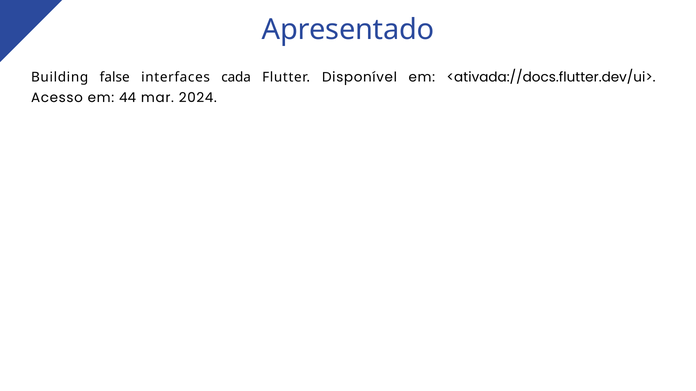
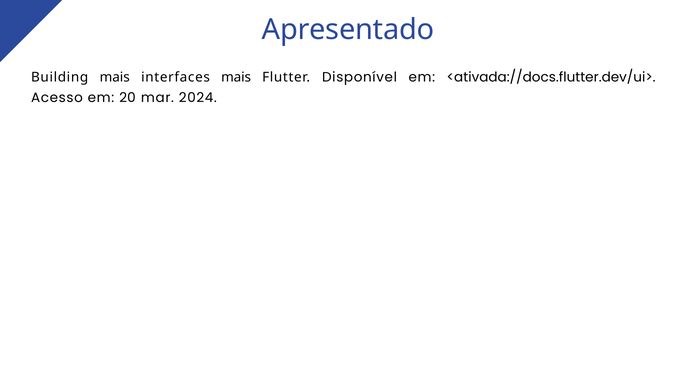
Building false: false -> mais
interfaces cada: cada -> mais
44: 44 -> 20
